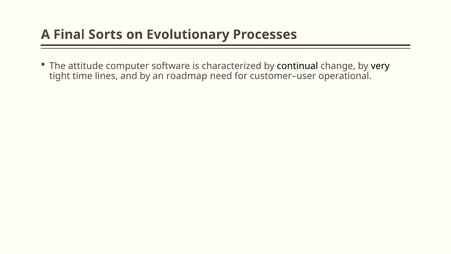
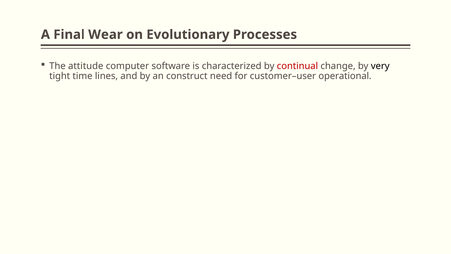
Sorts: Sorts -> Wear
continual colour: black -> red
roadmap: roadmap -> construct
